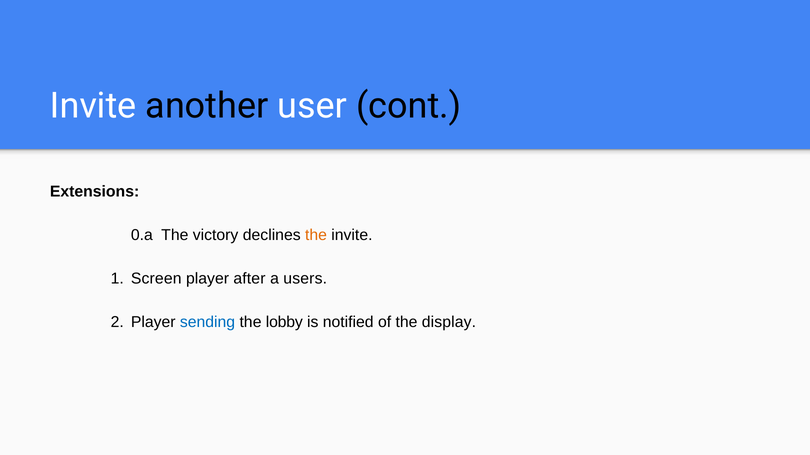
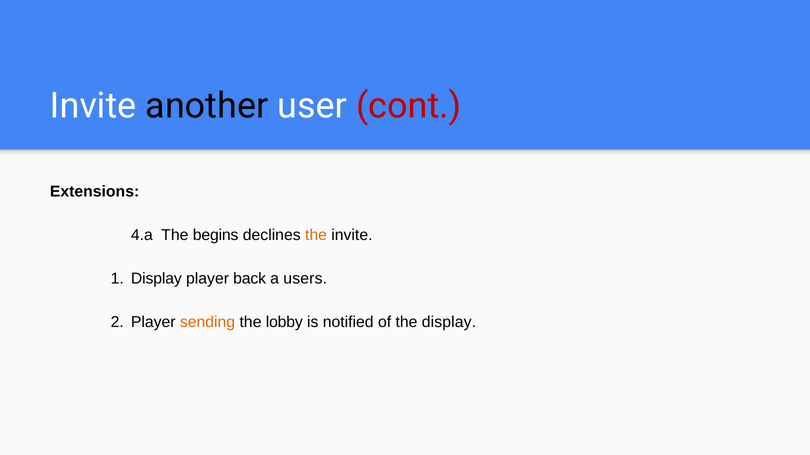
cont colour: black -> red
0.a: 0.a -> 4.a
victory: victory -> begins
Screen at (156, 279): Screen -> Display
after: after -> back
sending colour: blue -> orange
